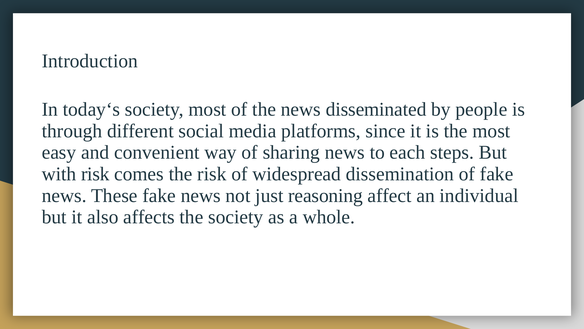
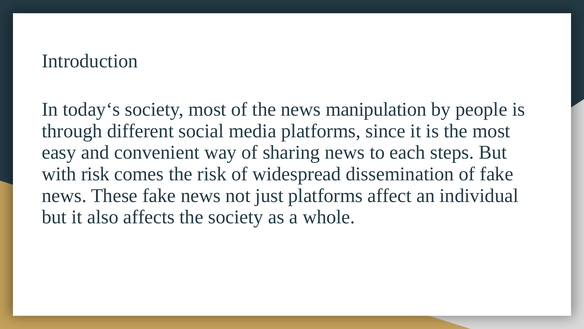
disseminated: disseminated -> manipulation
just reasoning: reasoning -> platforms
